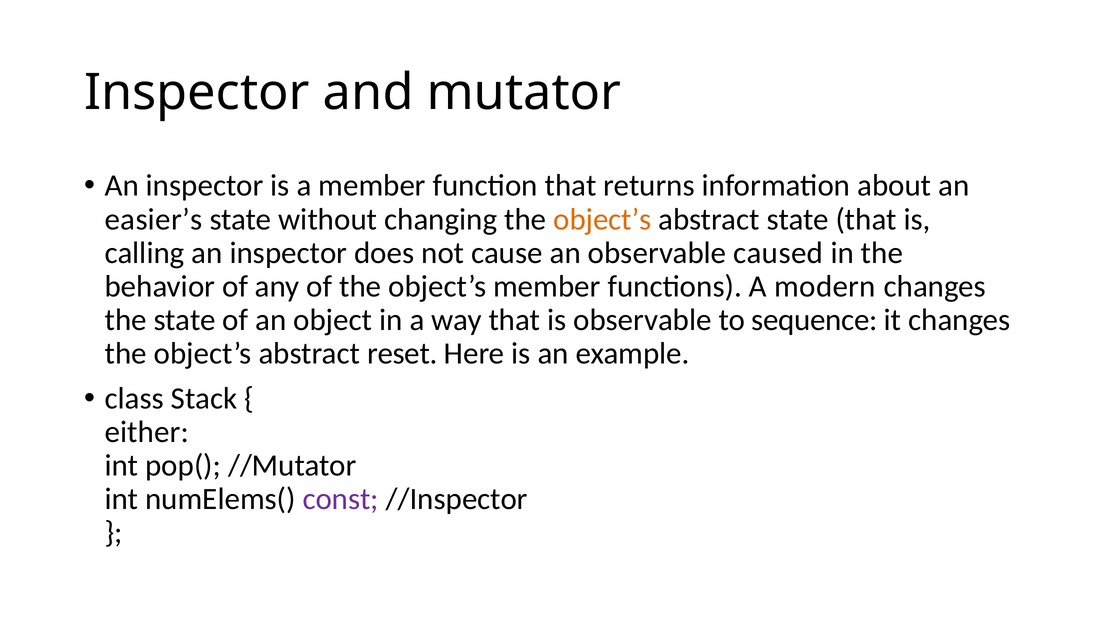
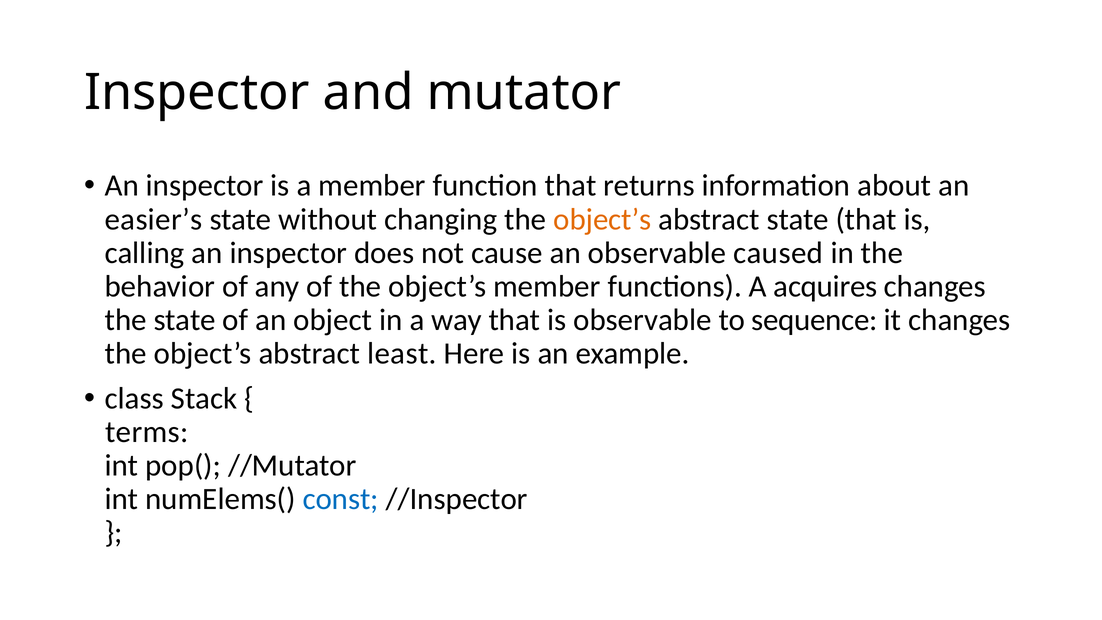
modern: modern -> acquires
reset: reset -> least
either: either -> terms
const colour: purple -> blue
